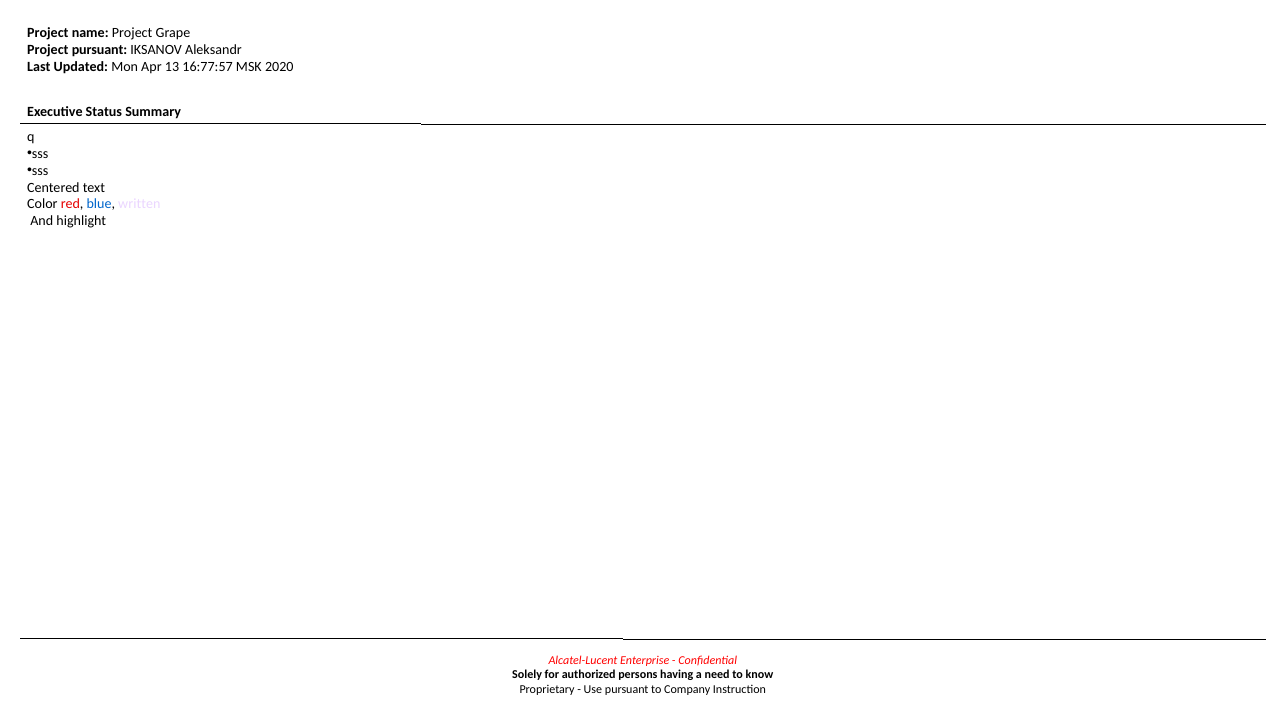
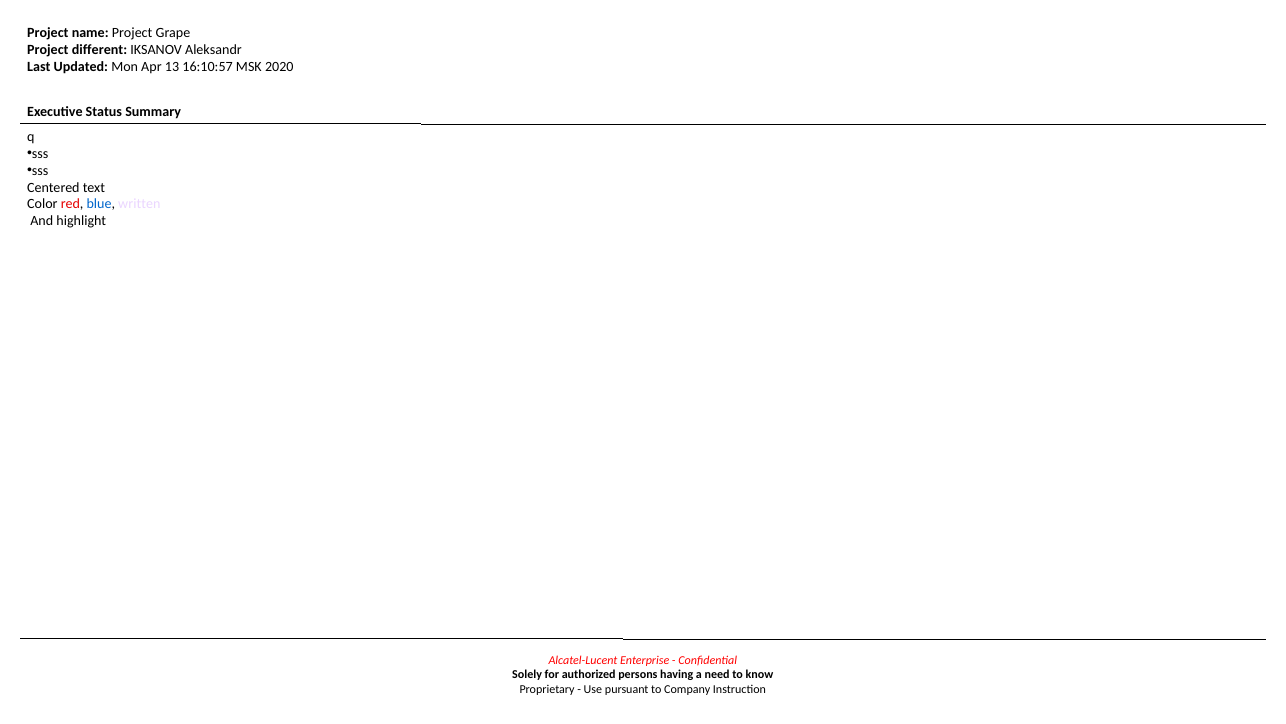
Project pursuant: pursuant -> different
16:77:57: 16:77:57 -> 16:10:57
